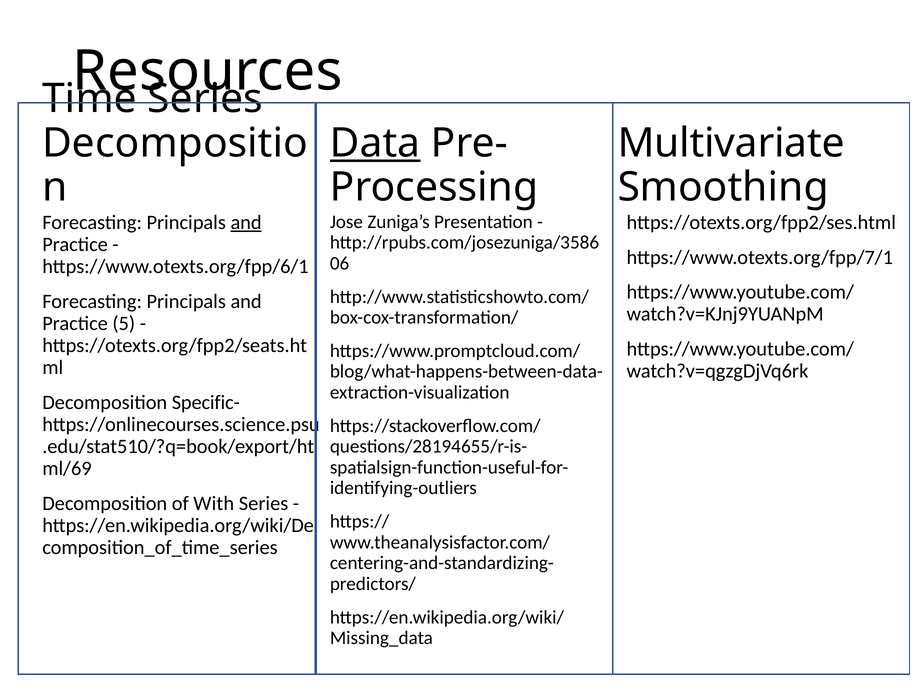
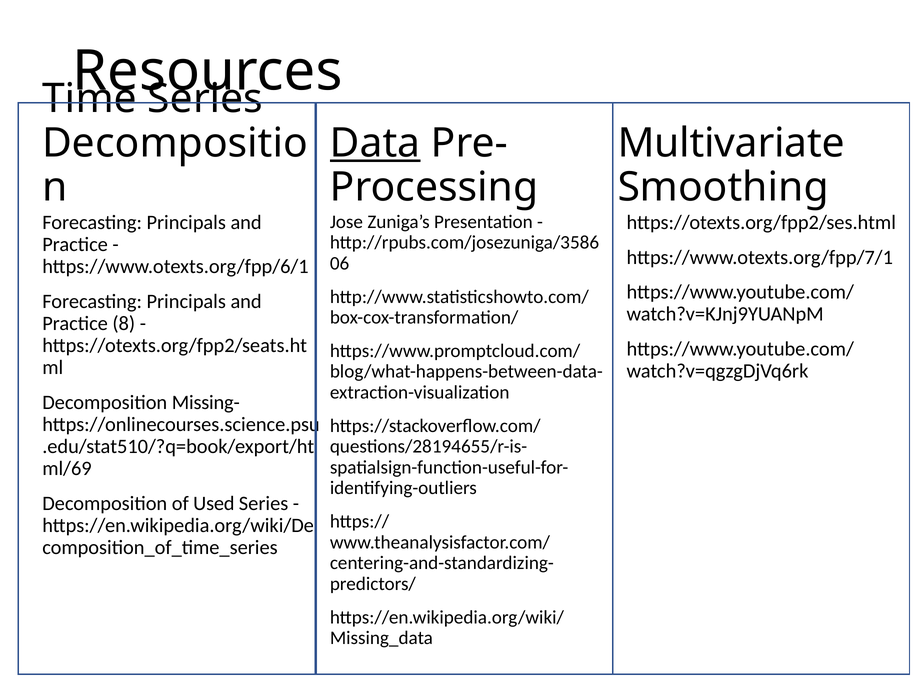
and at (246, 222) underline: present -> none
5: 5 -> 8
Specific-: Specific- -> Missing-
With: With -> Used
